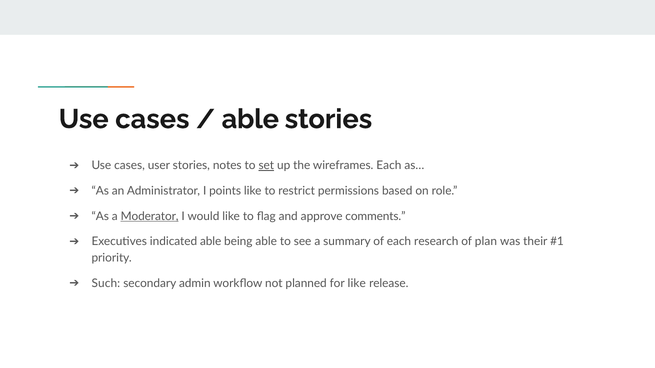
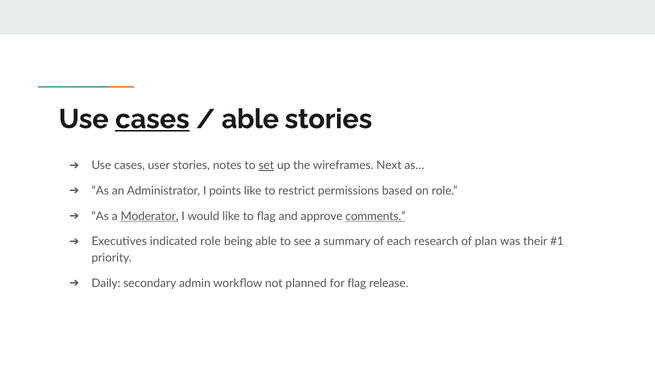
cases at (152, 119) underline: none -> present
wireframes Each: Each -> Next
comments underline: none -> present
indicated able: able -> role
Such: Such -> Daily
for like: like -> flag
